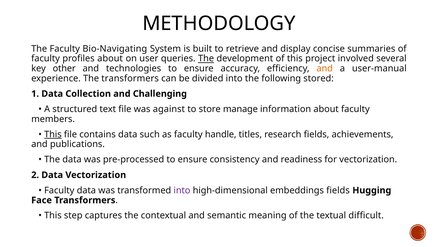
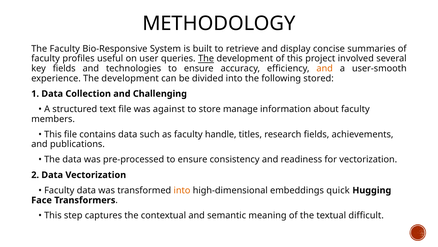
Bio-Navigating: Bio-Navigating -> Bio-Responsive
profiles about: about -> useful
key other: other -> fields
user-manual: user-manual -> user-smooth
experience The transformers: transformers -> development
This at (53, 134) underline: present -> none
into at (182, 190) colour: purple -> orange
embeddings fields: fields -> quick
